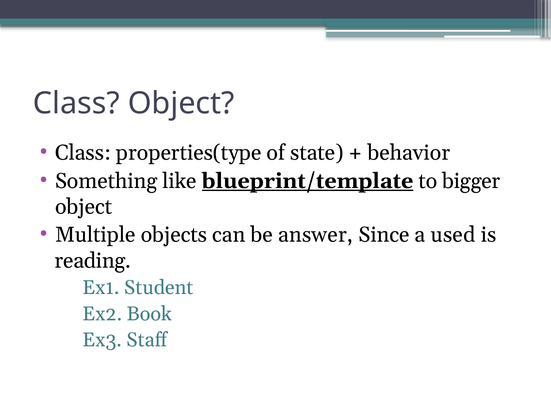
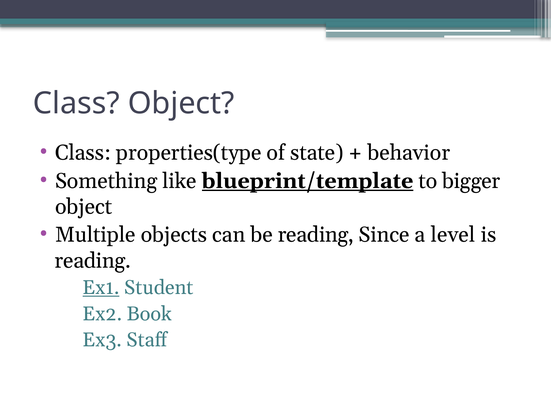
be answer: answer -> reading
used: used -> level
Ex1 underline: none -> present
